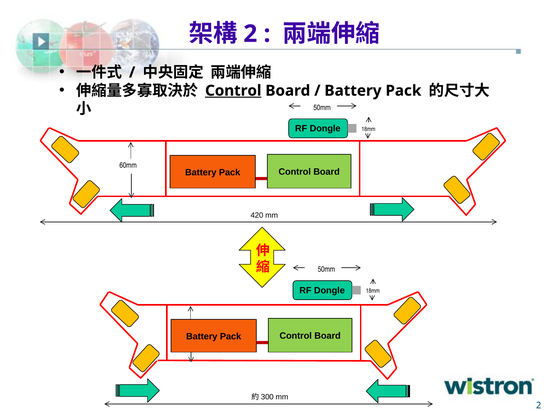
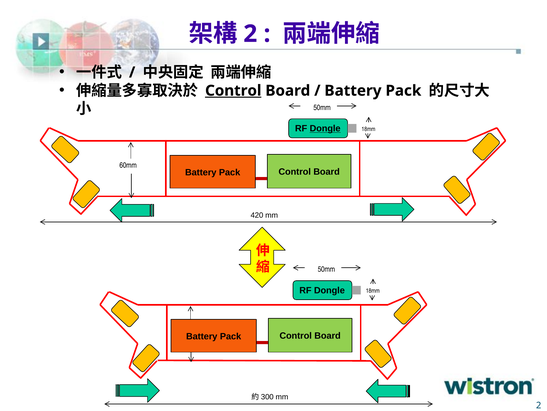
Dongle at (325, 128) underline: none -> present
